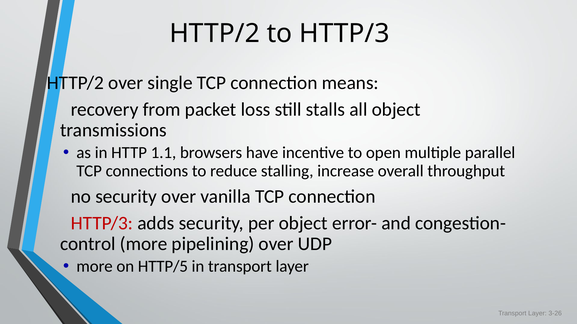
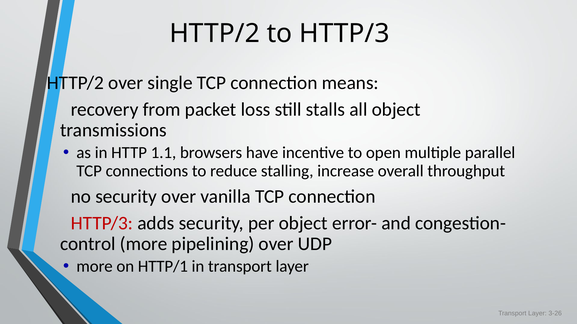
HTTP/5: HTTP/5 -> HTTP/1
